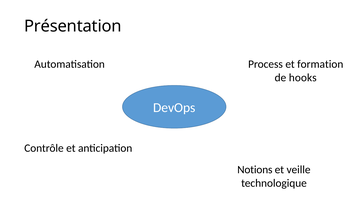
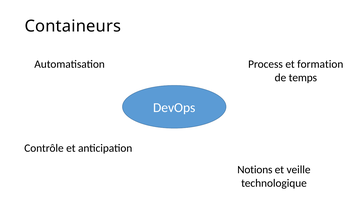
Présentation: Présentation -> Containeurs
hooks: hooks -> temps
